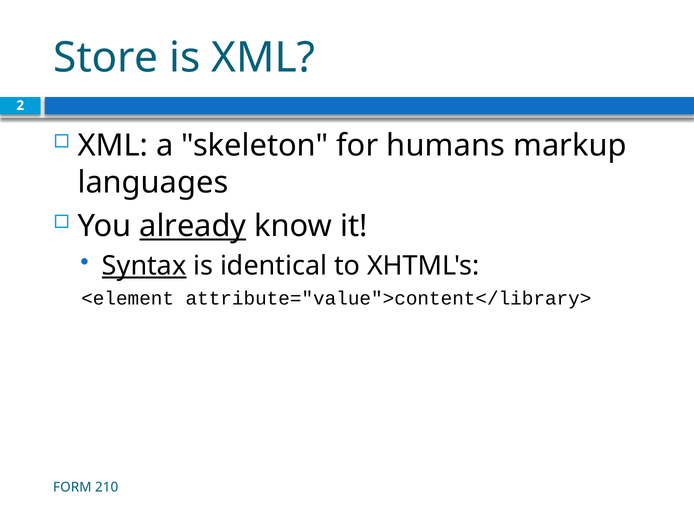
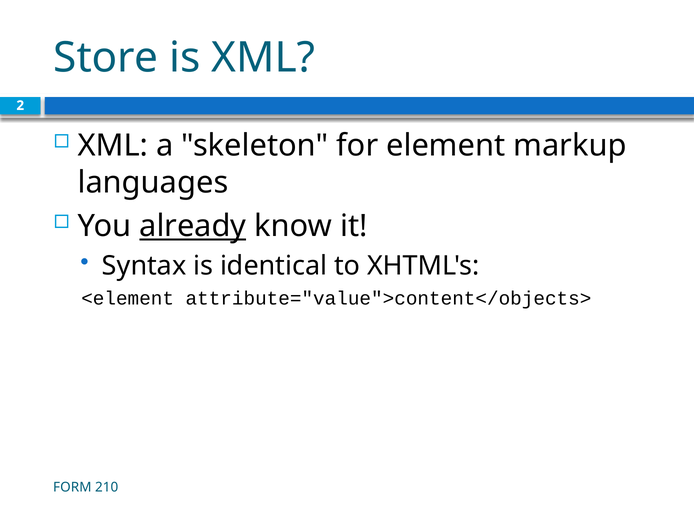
humans: humans -> element
Syntax underline: present -> none
attribute="value">content</library>: attribute="value">content</library> -> attribute="value">content</objects>
